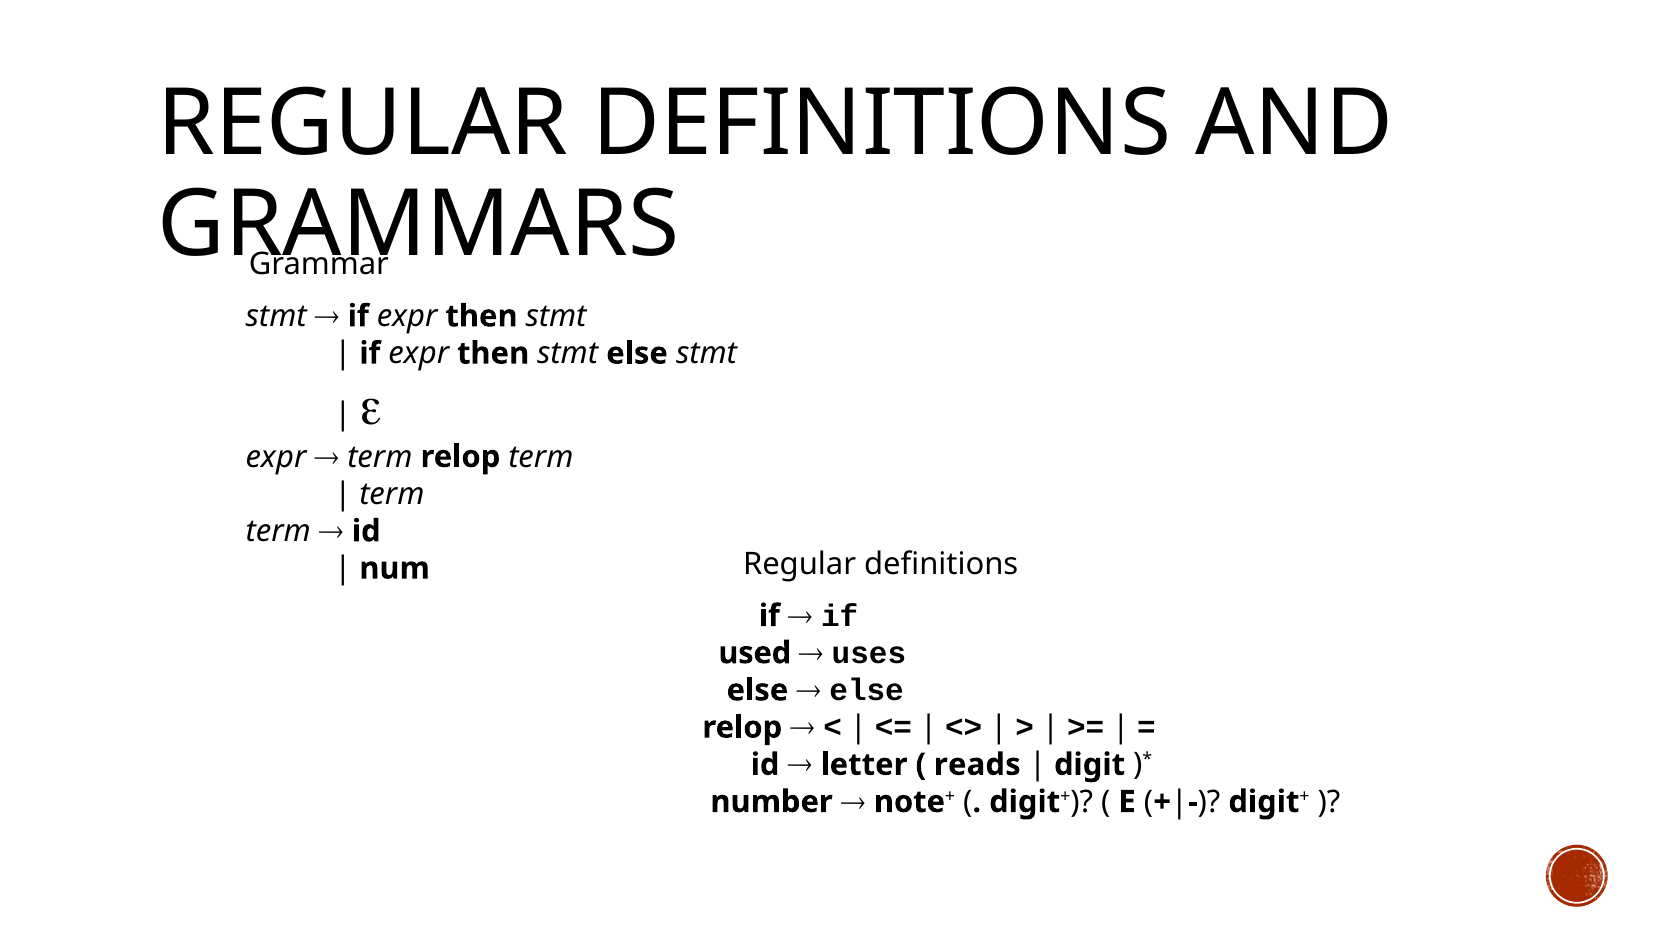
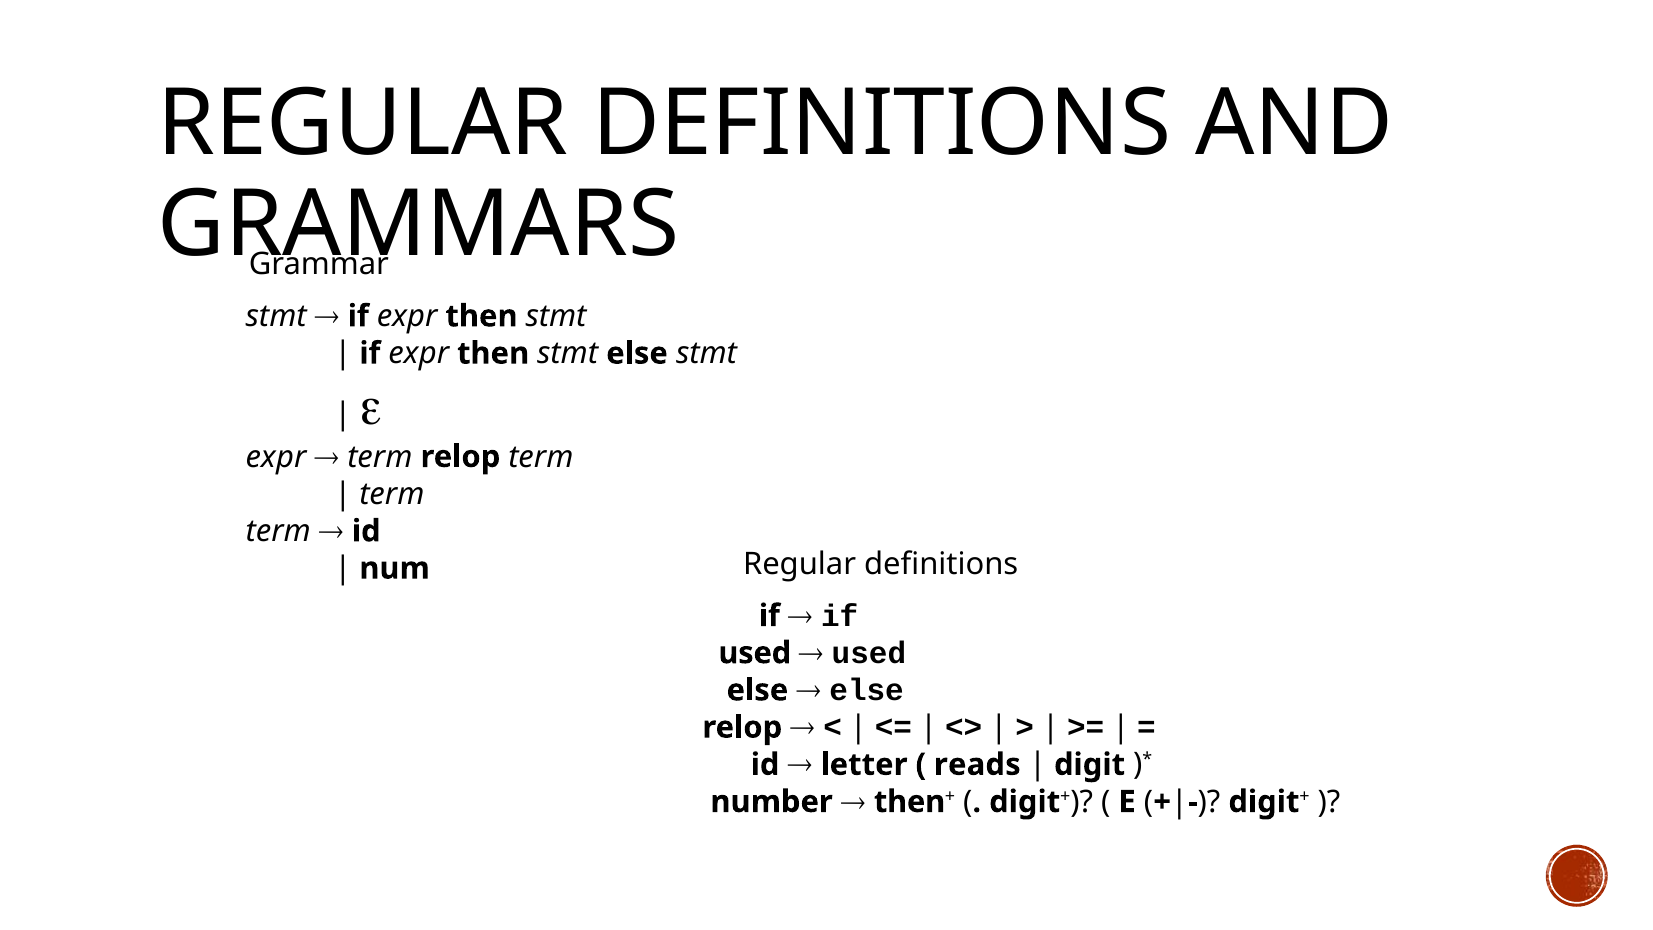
uses at (869, 653): uses -> used
note at (909, 802): note -> then
